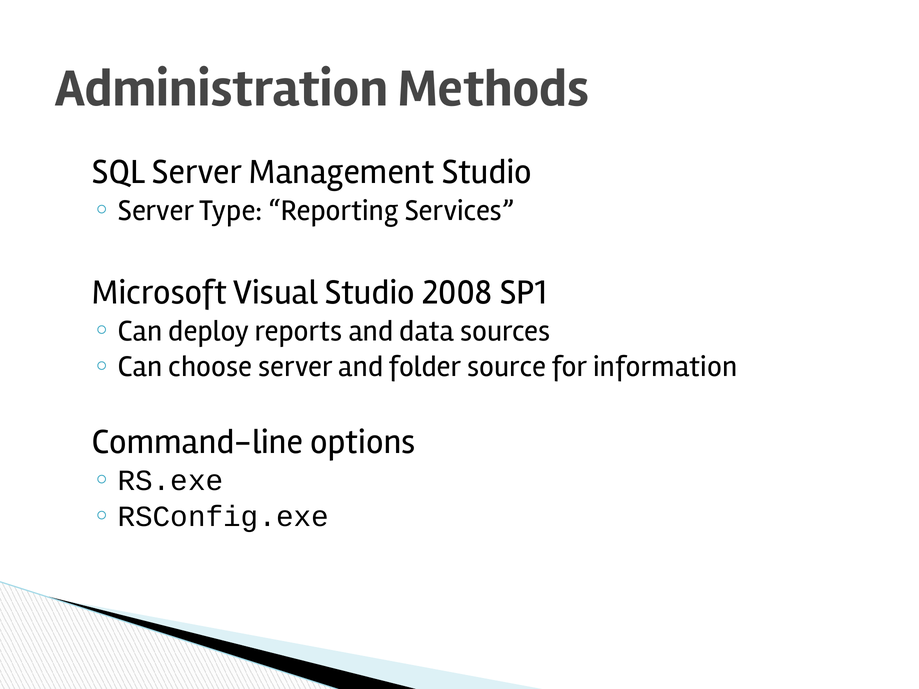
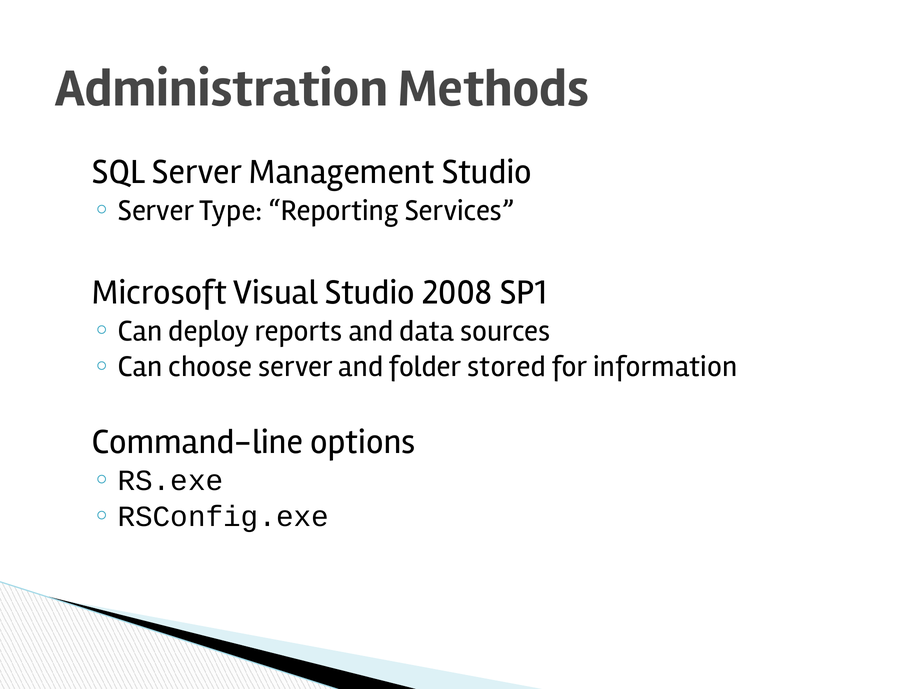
source: source -> stored
